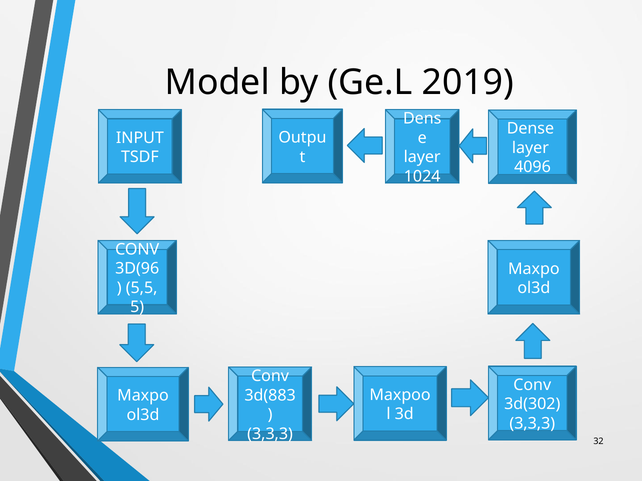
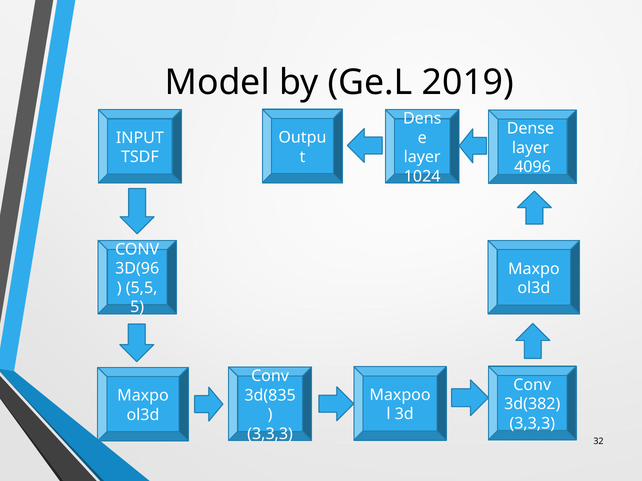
3d(883: 3d(883 -> 3d(835
3d(302: 3d(302 -> 3d(382
